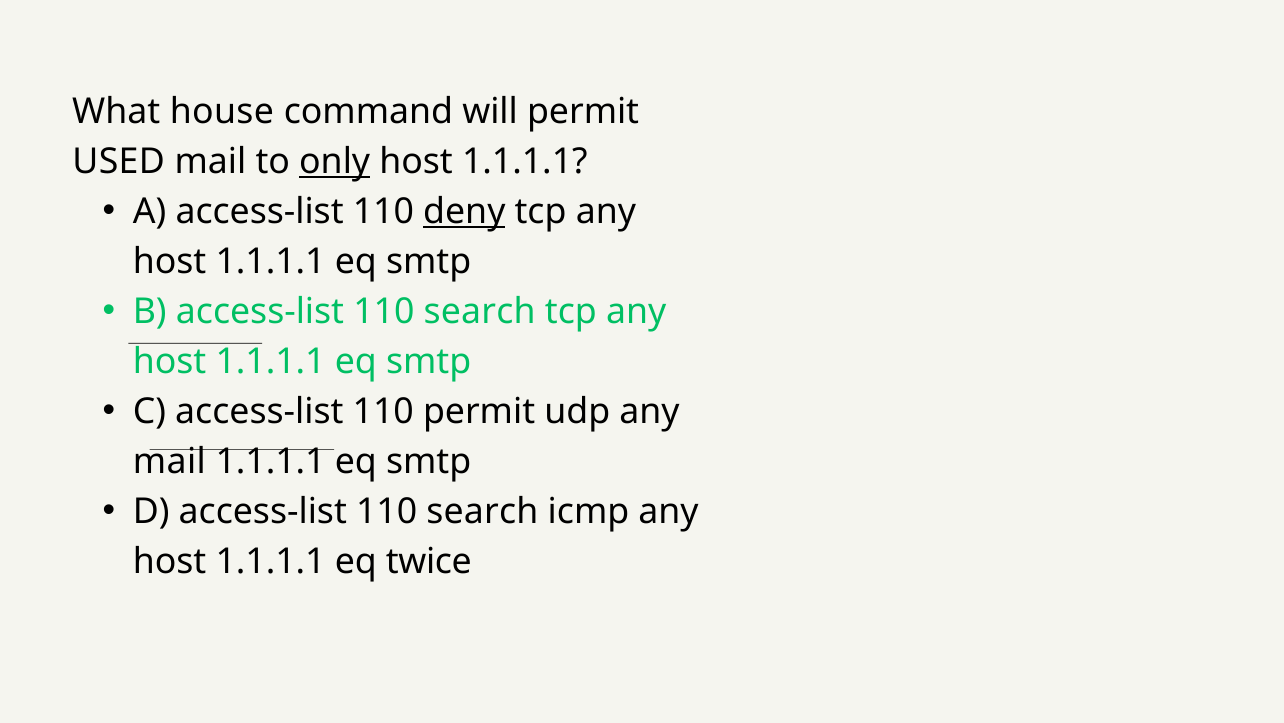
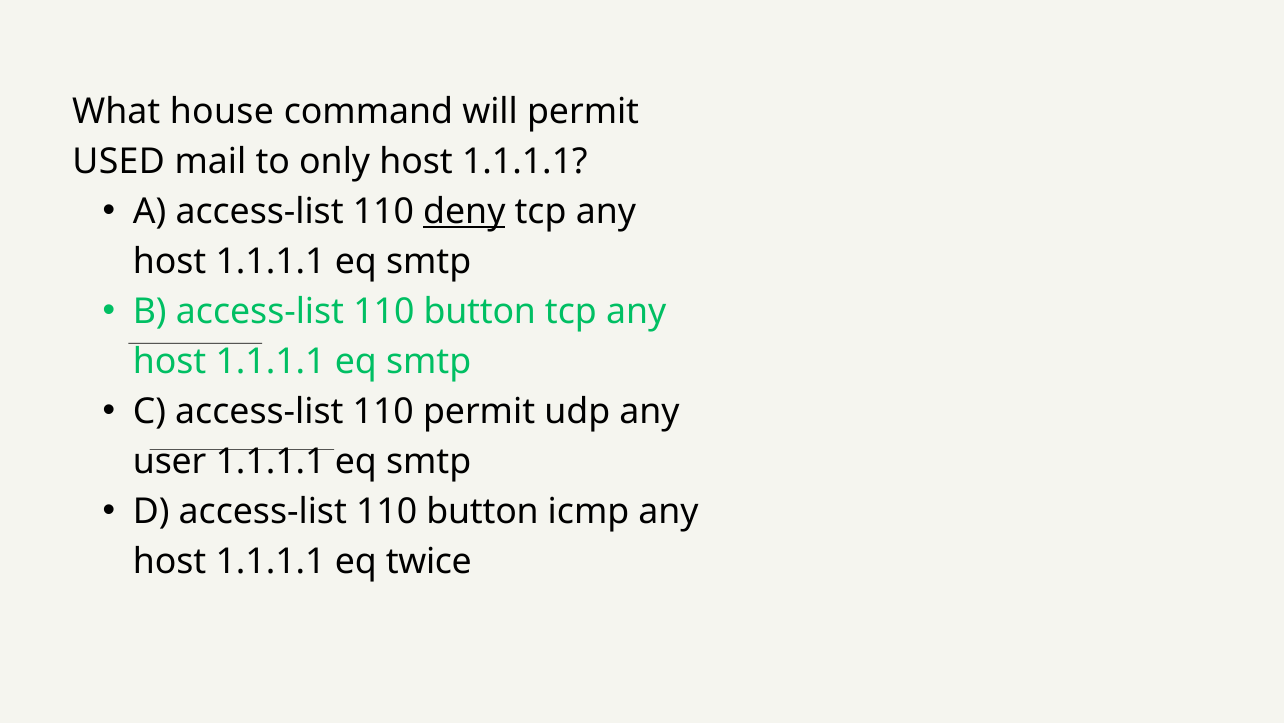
only underline: present -> none
B access-list 110 search: search -> button
mail at (169, 461): mail -> user
D access-list 110 search: search -> button
